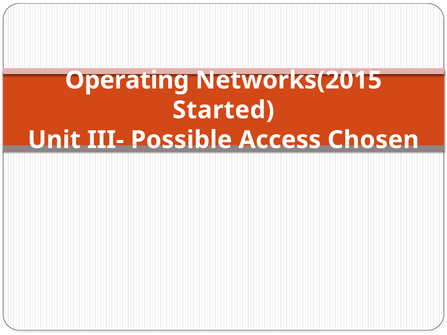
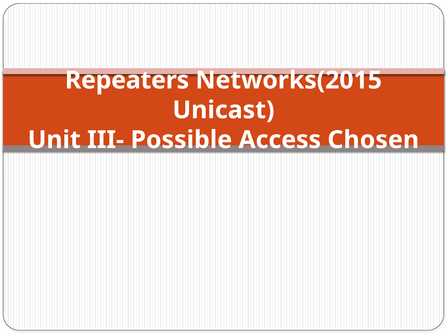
Operating: Operating -> Repeaters
Started: Started -> Unicast
